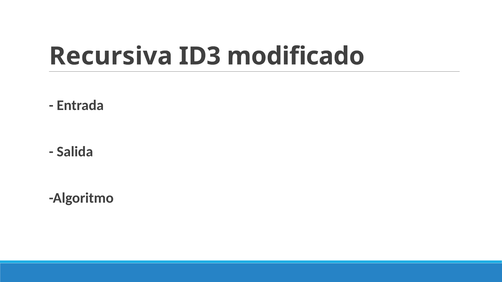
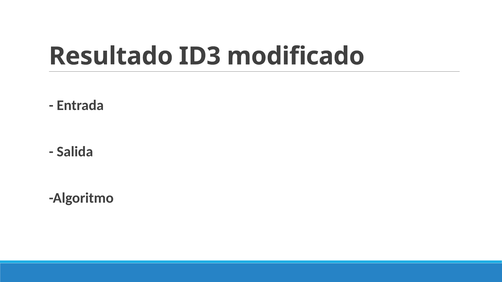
Recursiva: Recursiva -> Resultado
